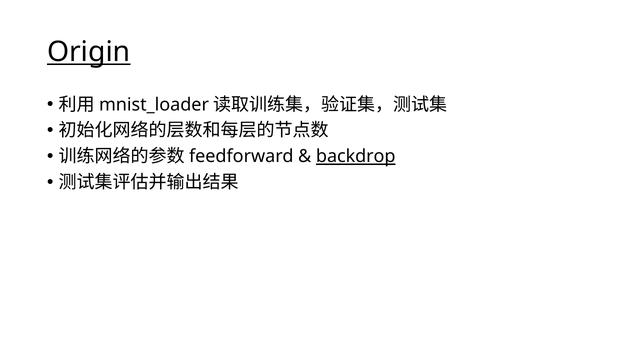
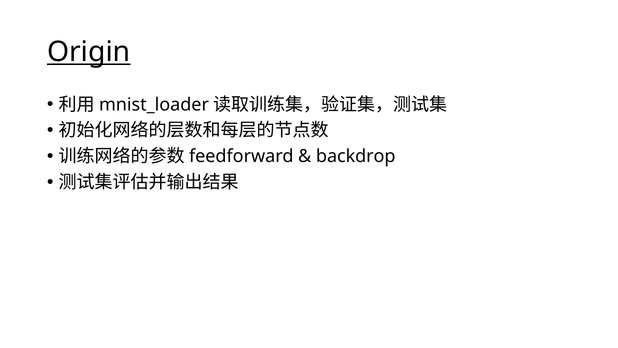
backdrop underline: present -> none
